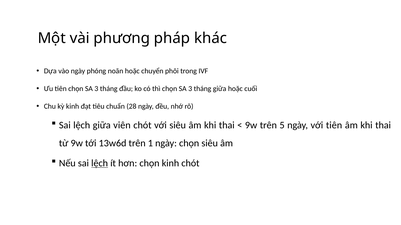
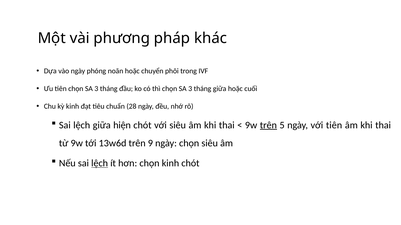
viên: viên -> hiện
trên at (268, 125) underline: none -> present
1: 1 -> 9
